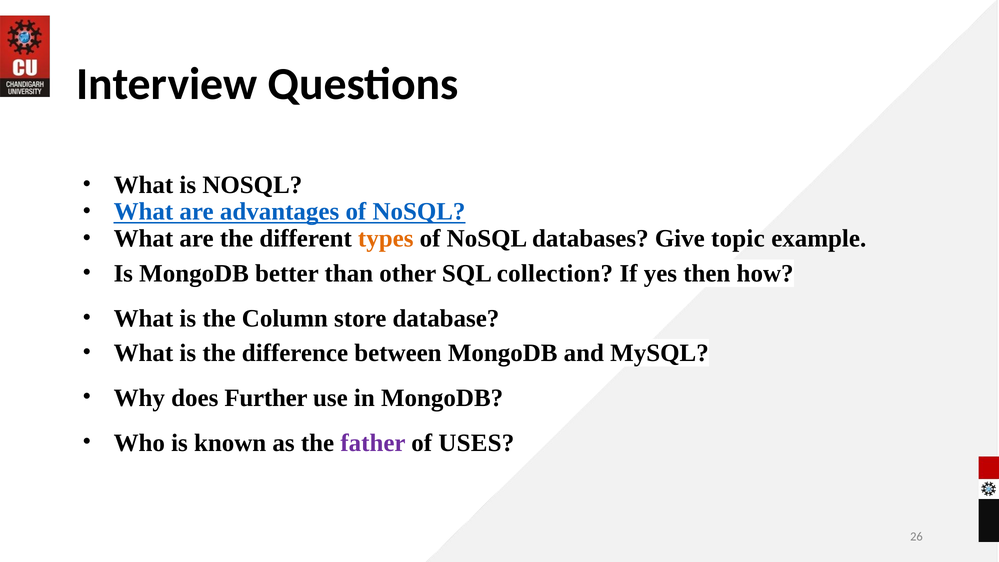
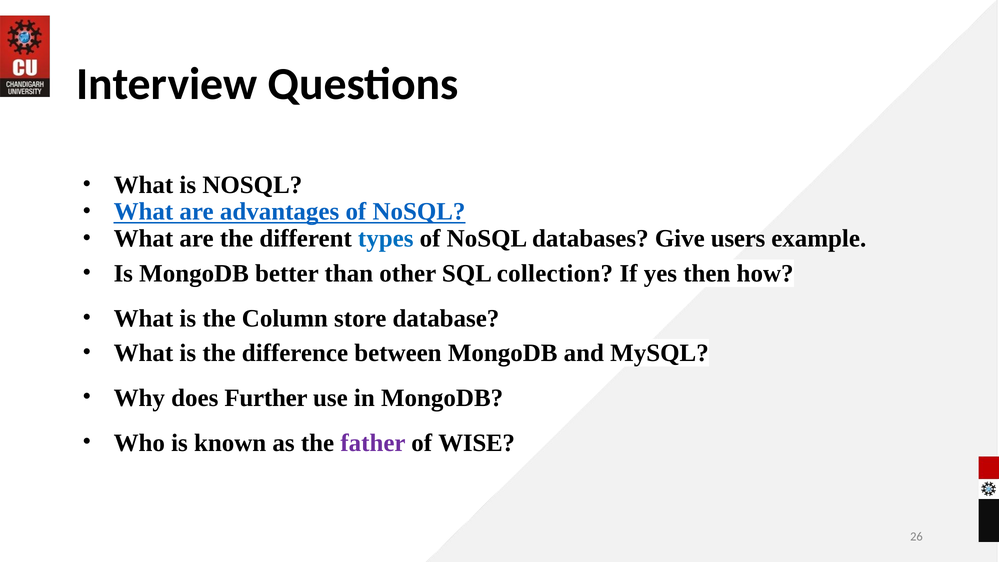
types colour: orange -> blue
topic: topic -> users
USES: USES -> WISE
